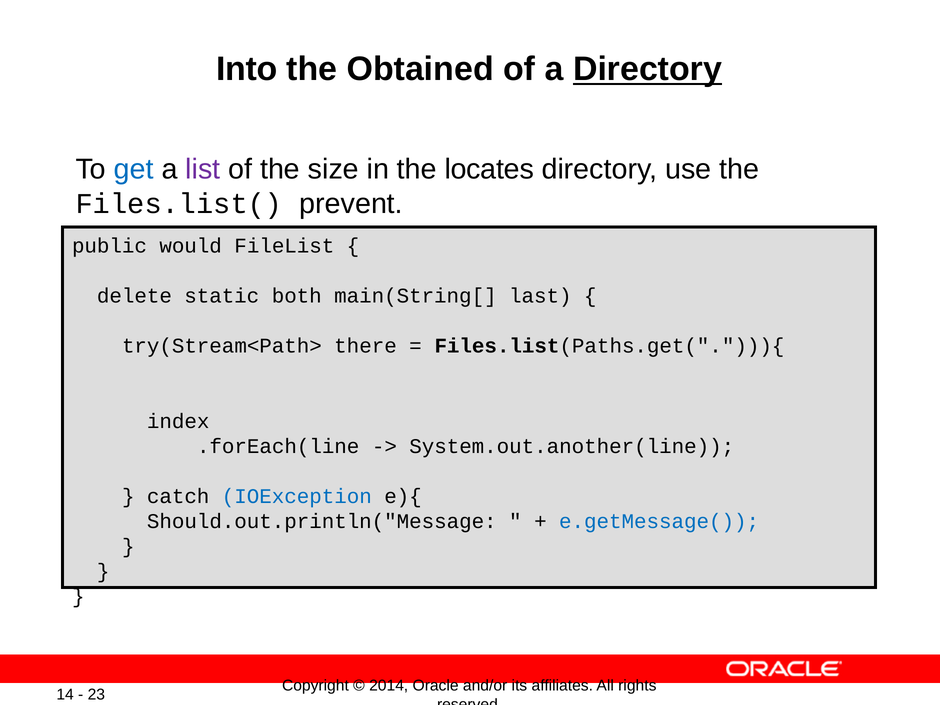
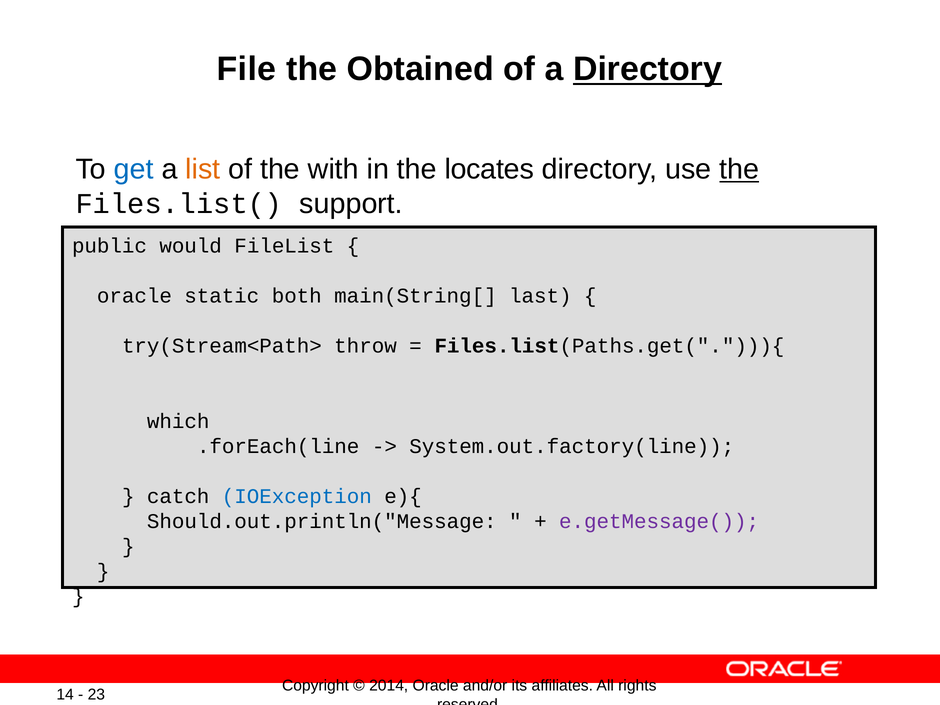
Into: Into -> File
list colour: purple -> orange
size: size -> with
the at (739, 169) underline: none -> present
prevent: prevent -> support
delete at (134, 296): delete -> oracle
there: there -> throw
index: index -> which
System.out.another(line: System.out.another(line -> System.out.factory(line
e.getMessage( colour: blue -> purple
